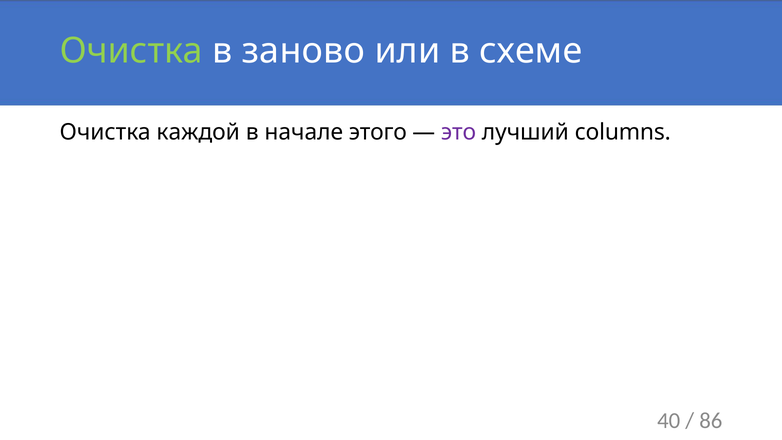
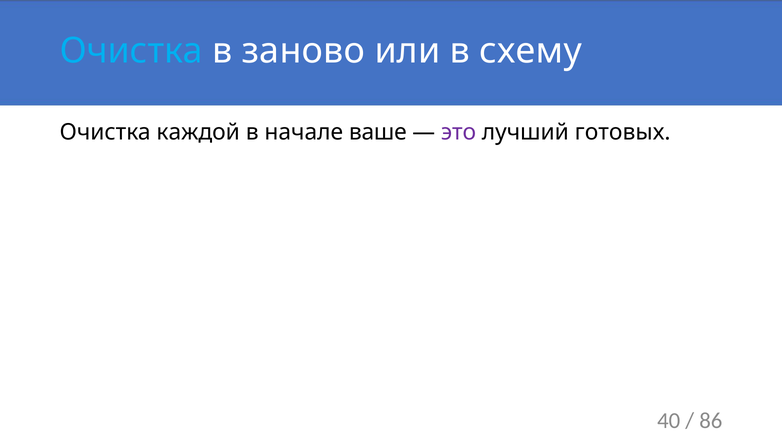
Очистка at (131, 51) colour: light green -> light blue
схеме: схеме -> схему
этого: этого -> ваше
columns: columns -> готовых
